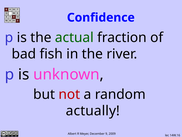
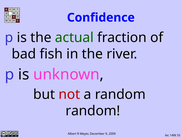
actually at (93, 110): actually -> random
